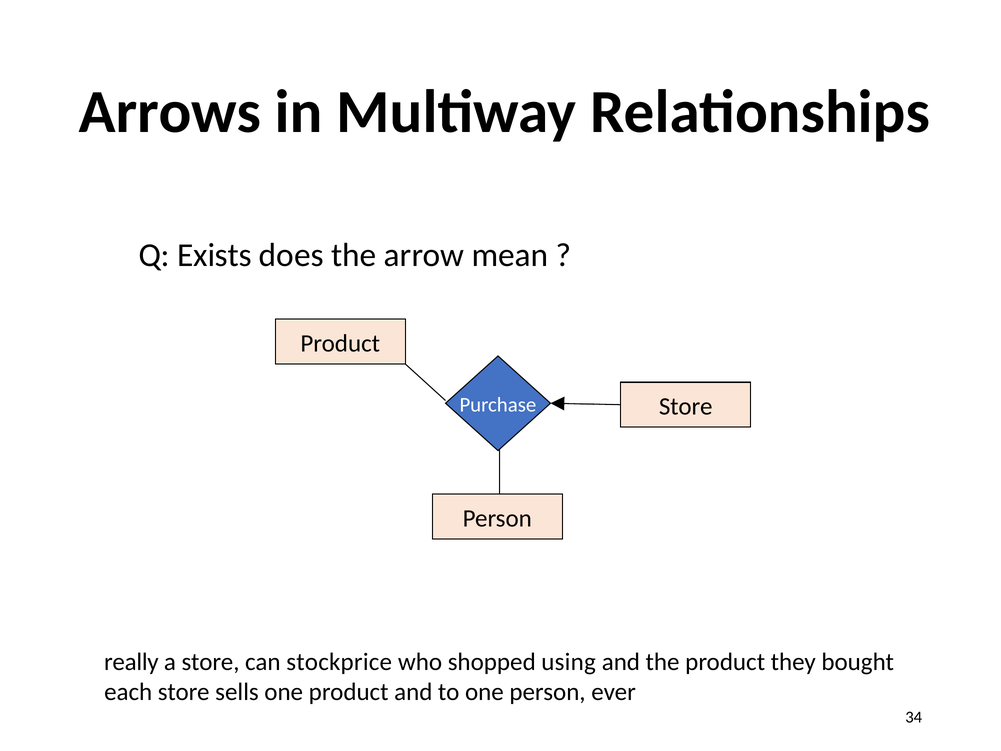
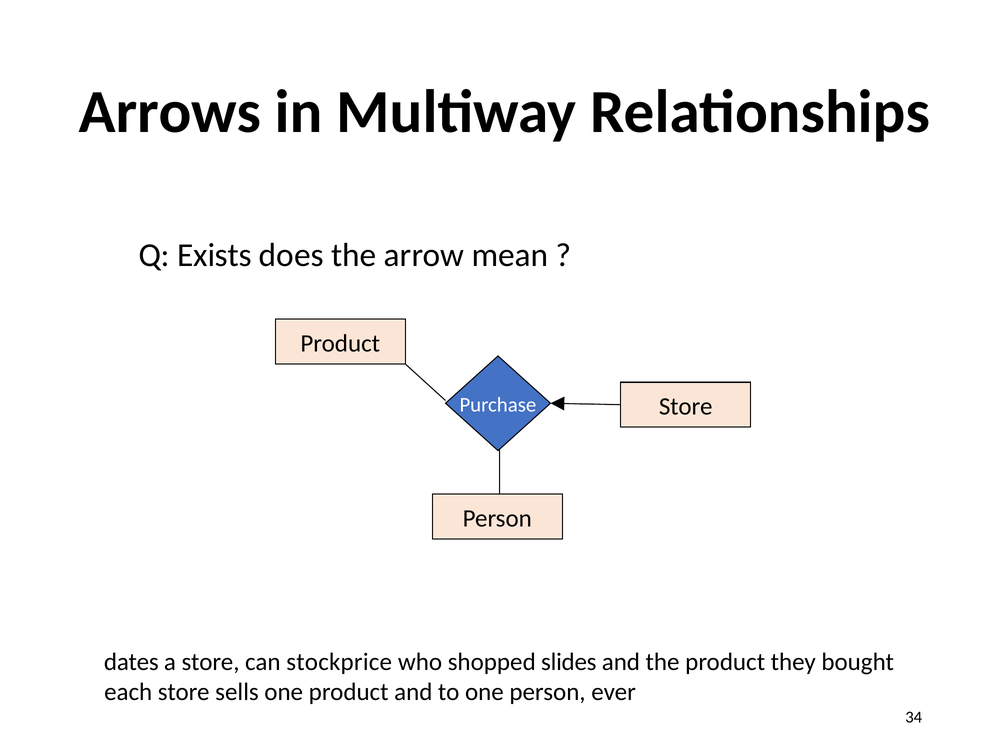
really: really -> dates
using: using -> slides
